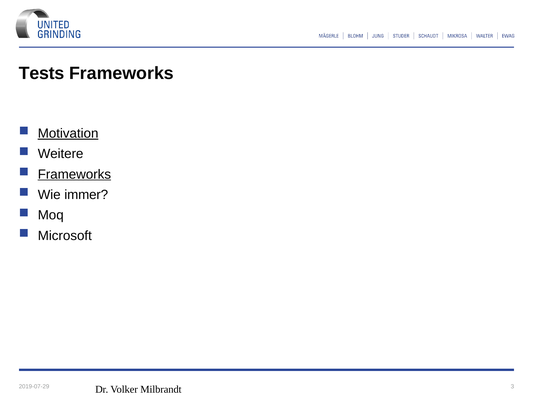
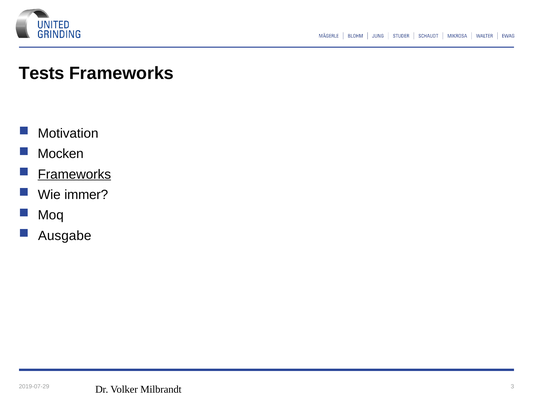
Motivation underline: present -> none
Weitere: Weitere -> Mocken
Microsoft: Microsoft -> Ausgabe
